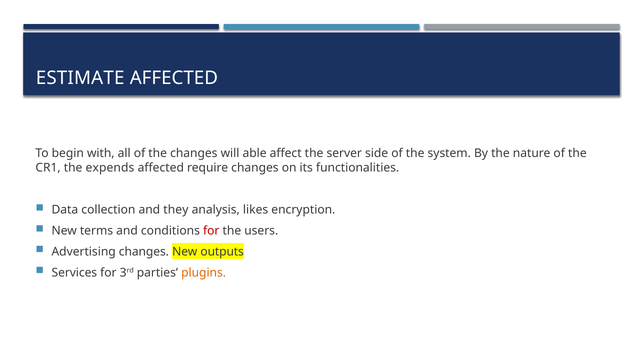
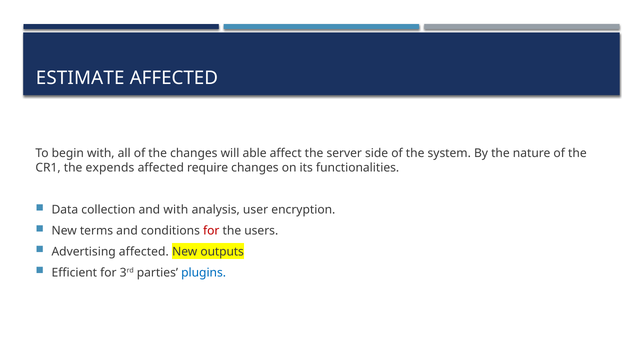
and they: they -> with
likes: likes -> user
Advertising changes: changes -> affected
Services: Services -> Efficient
plugins colour: orange -> blue
